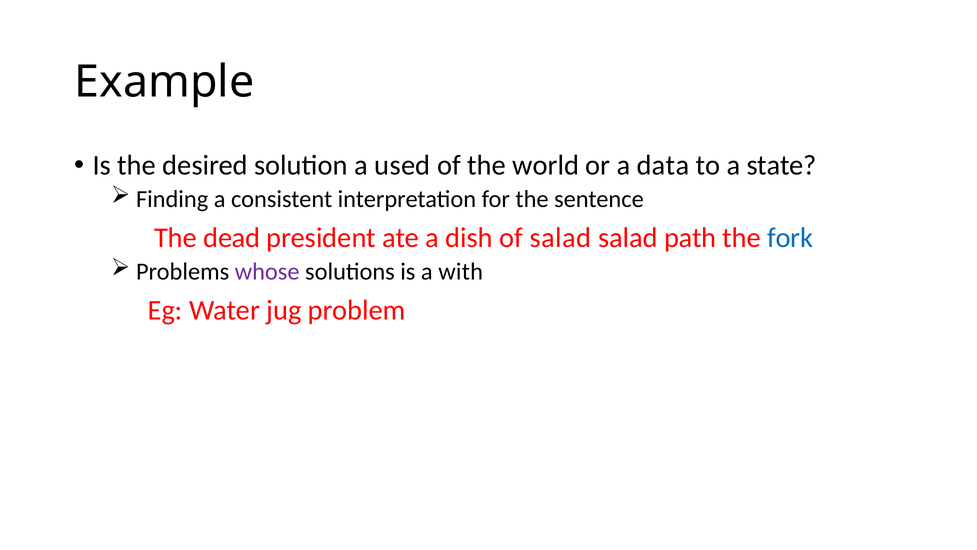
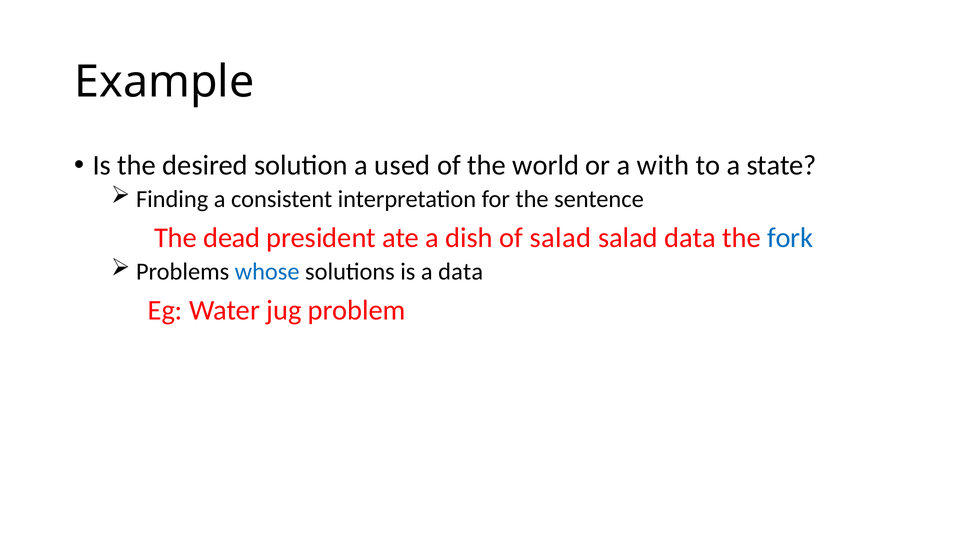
data: data -> with
salad path: path -> data
whose colour: purple -> blue
a with: with -> data
